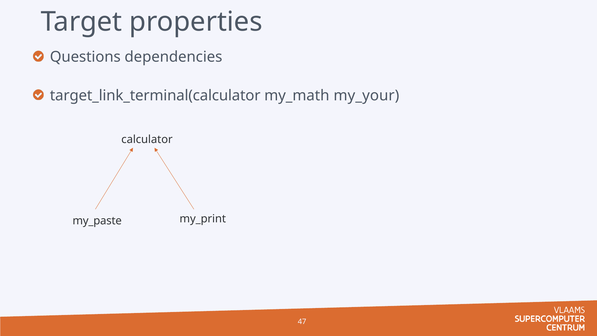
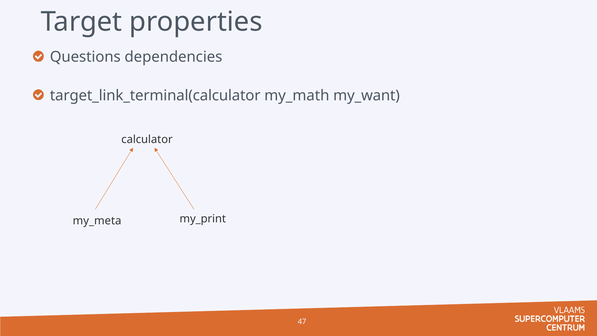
my_your: my_your -> my_want
my_paste: my_paste -> my_meta
